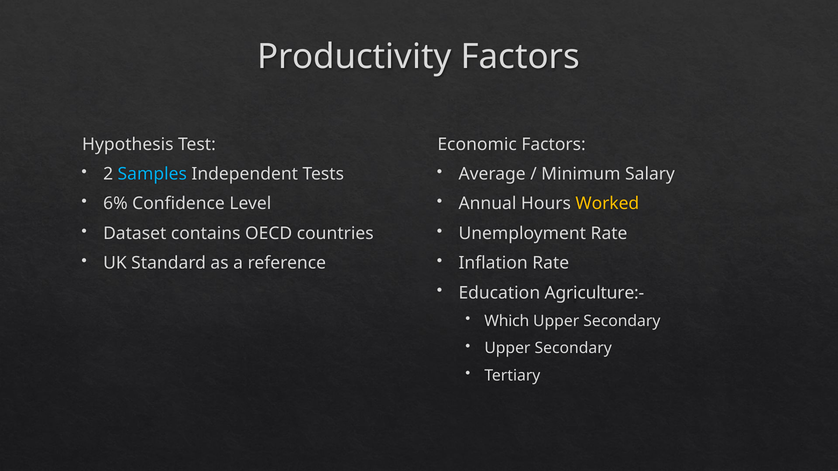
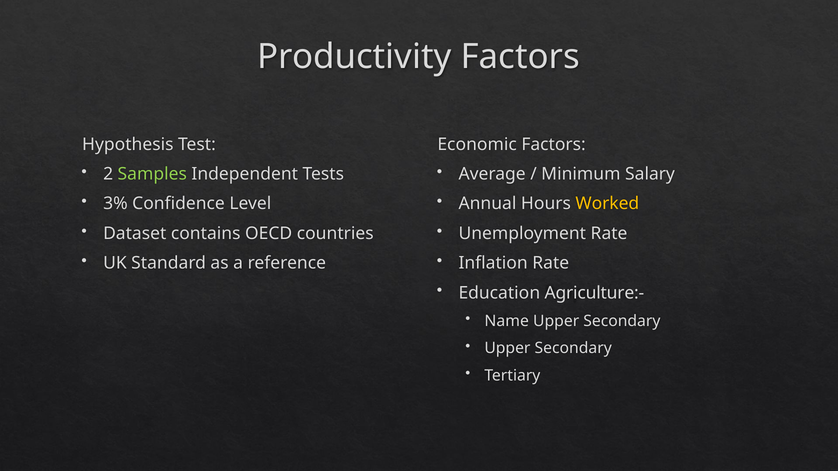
Samples colour: light blue -> light green
6%: 6% -> 3%
Which: Which -> Name
